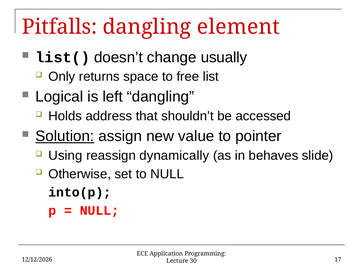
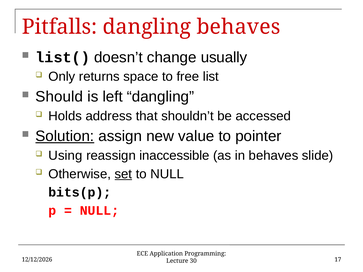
dangling element: element -> behaves
Logical: Logical -> Should
dynamically: dynamically -> inaccessible
set underline: none -> present
into(p: into(p -> bits(p
